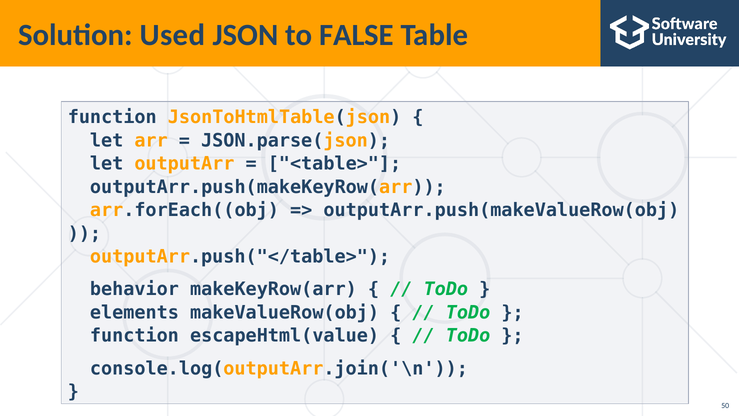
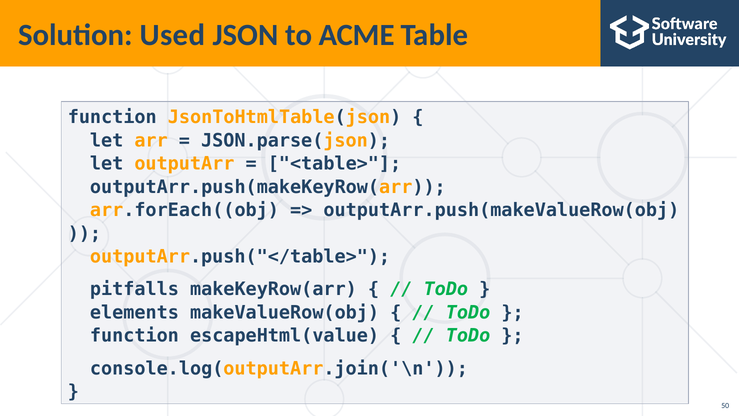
FALSE: FALSE -> ACME
behavior: behavior -> pitfalls
